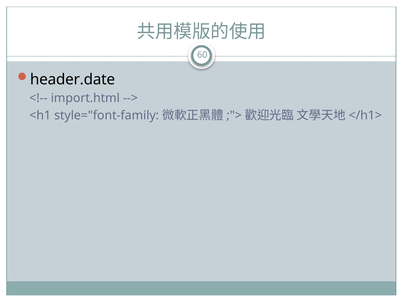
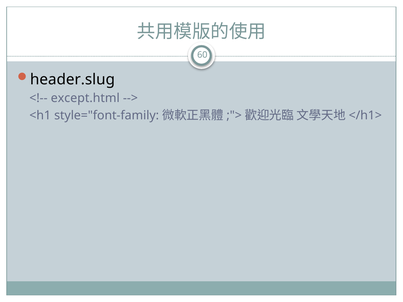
header.date: header.date -> header.slug
import.html: import.html -> except.html
